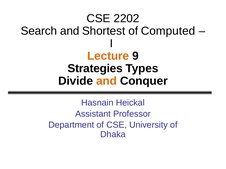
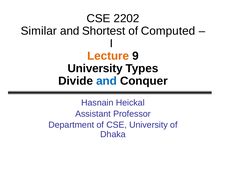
Search: Search -> Similar
Strategies at (95, 69): Strategies -> University
and at (107, 81) colour: orange -> blue
